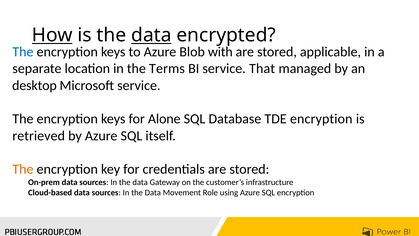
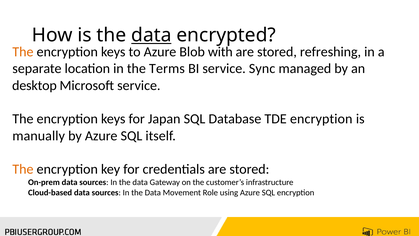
How underline: present -> none
The at (23, 52) colour: blue -> orange
applicable: applicable -> refreshing
That: That -> Sync
Alone: Alone -> Japan
retrieved: retrieved -> manually
